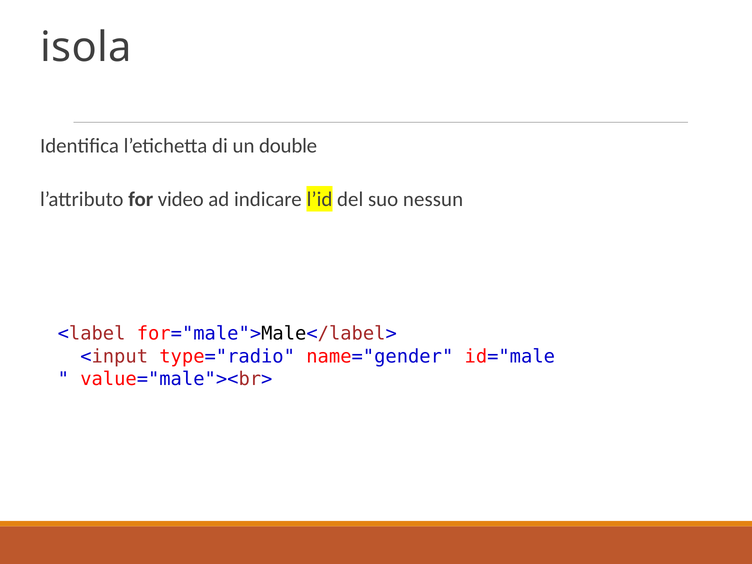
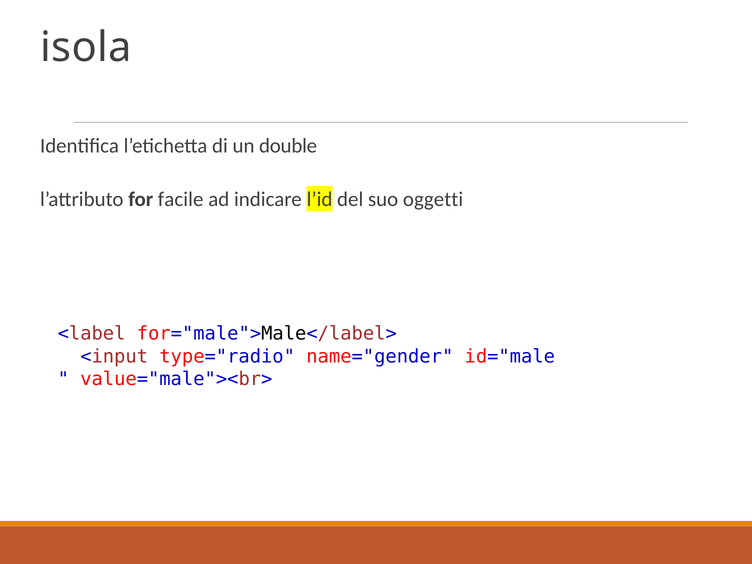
video: video -> facile
nessun: nessun -> oggetti
